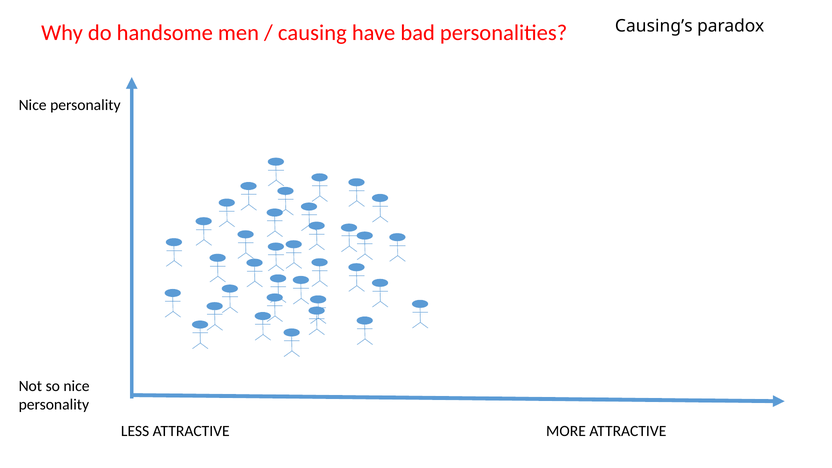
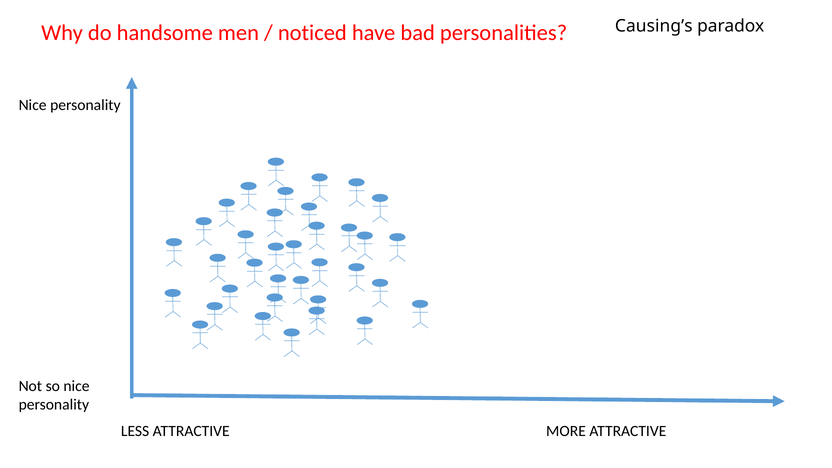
causing: causing -> noticed
